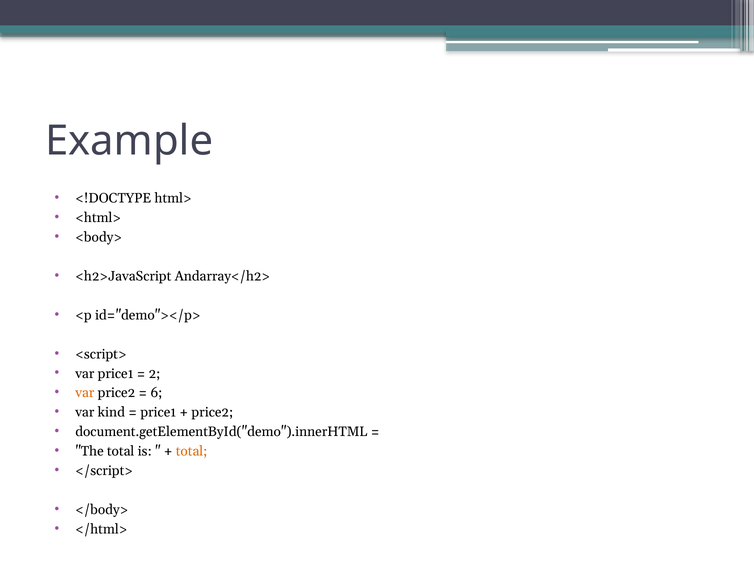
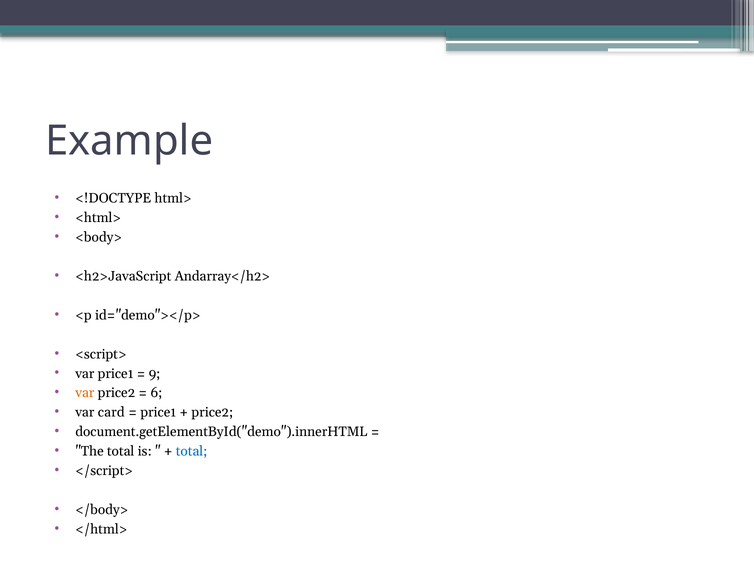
2: 2 -> 9
kind: kind -> card
total at (192, 452) colour: orange -> blue
